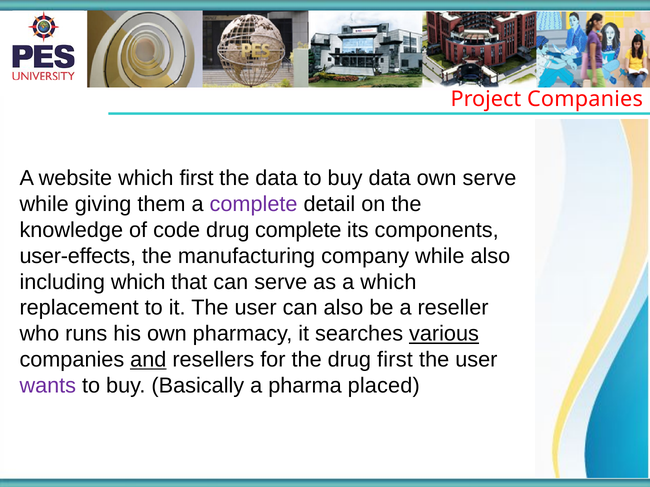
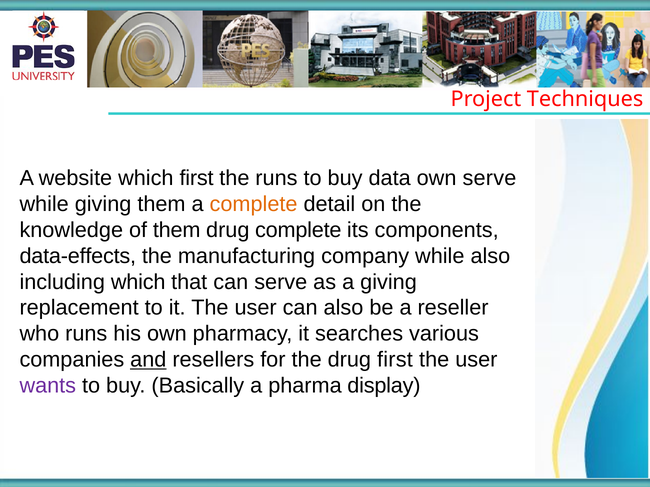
Project Companies: Companies -> Techniques
the data: data -> runs
complete at (254, 204) colour: purple -> orange
of code: code -> them
user-effects: user-effects -> data-effects
a which: which -> giving
various underline: present -> none
placed: placed -> display
